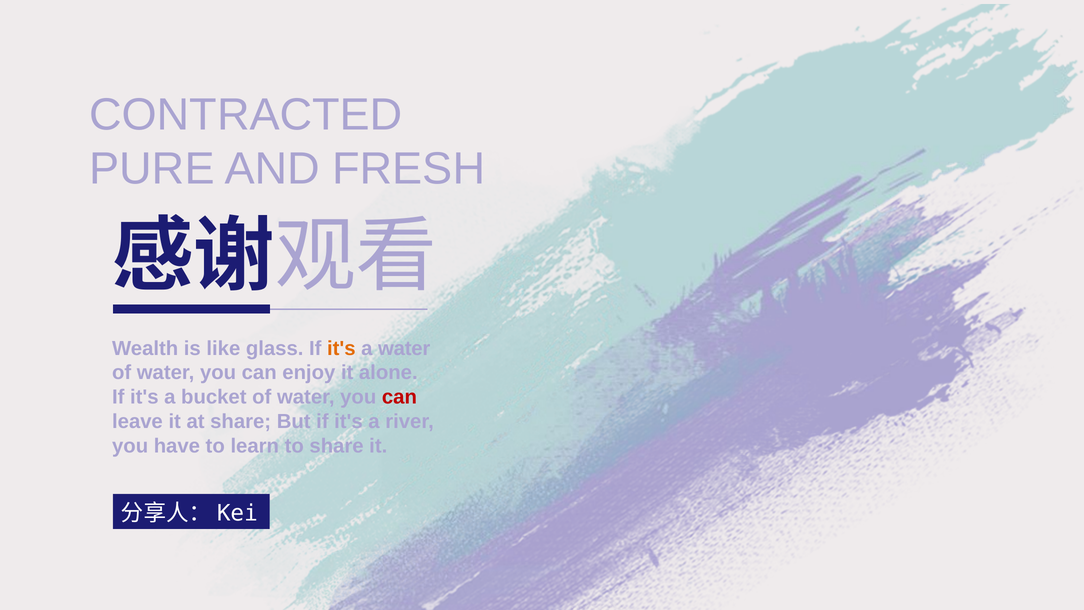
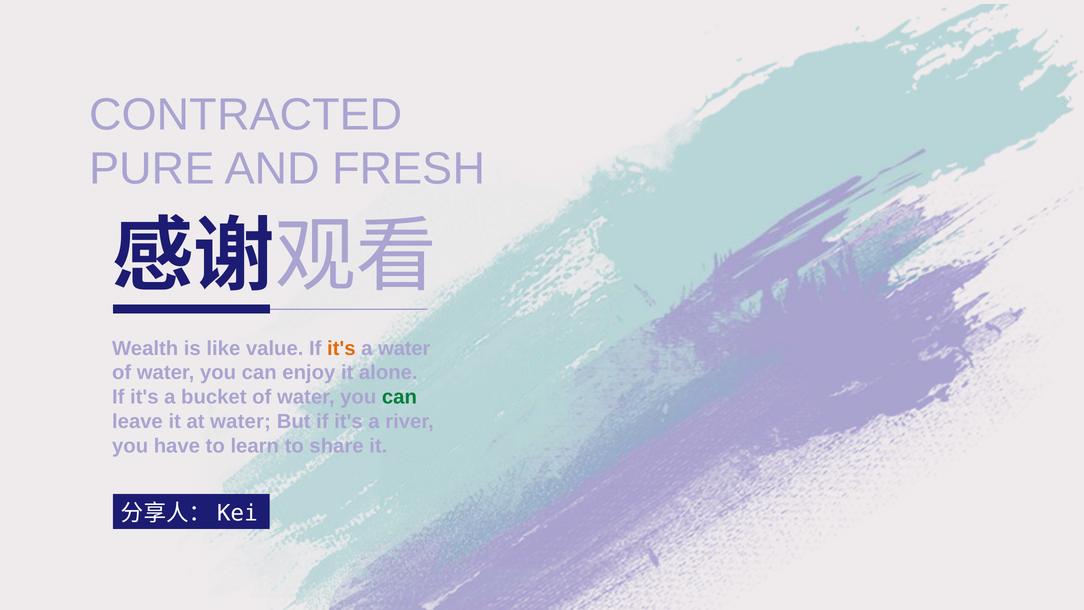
glass: glass -> value
can at (399, 397) colour: red -> green
at share: share -> water
